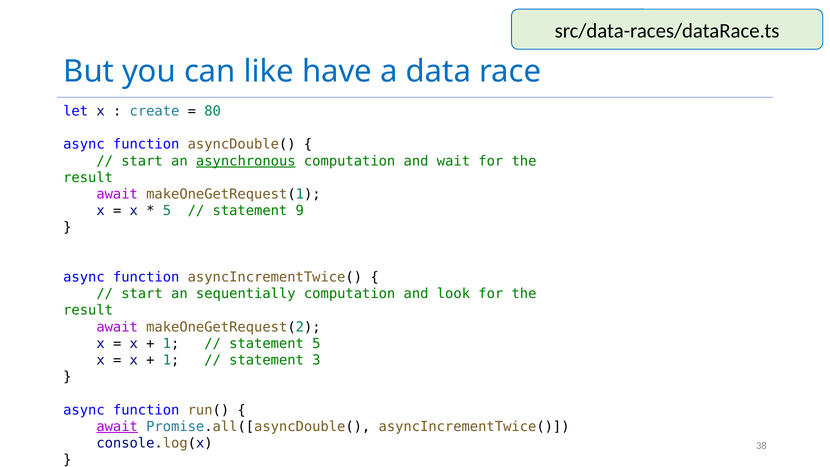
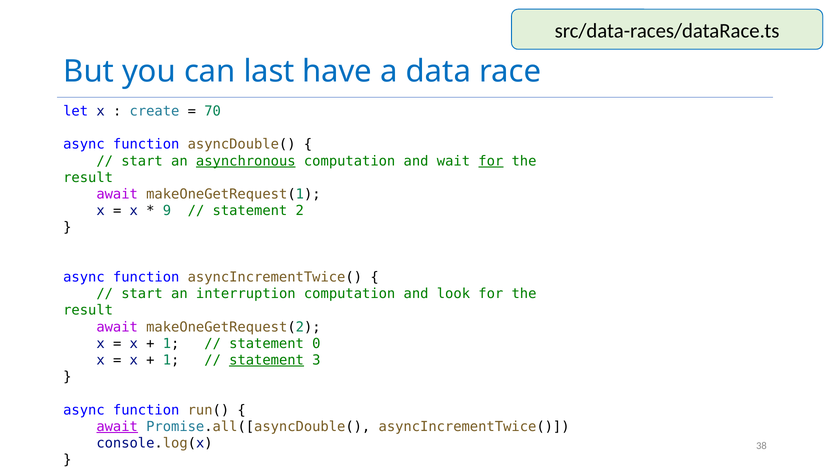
like: like -> last
80: 80 -> 70
for at (491, 161) underline: none -> present
5 at (167, 211): 5 -> 9
9: 9 -> 2
sequentially: sequentially -> interruption
statement 5: 5 -> 0
statement at (267, 360) underline: none -> present
